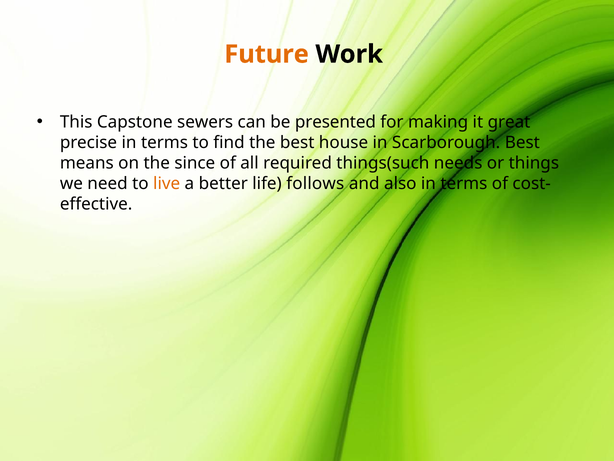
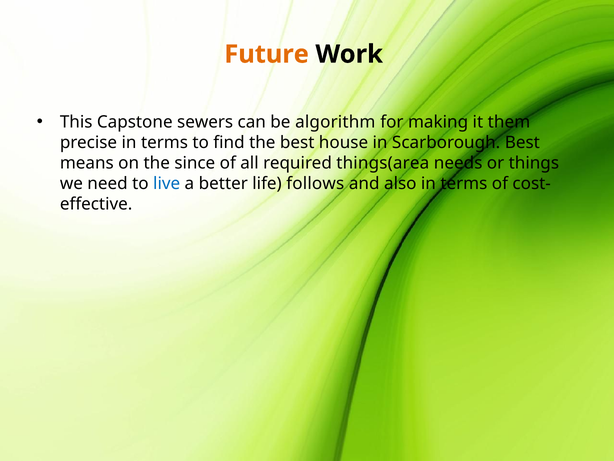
presented: presented -> algorithm
great: great -> them
things(such: things(such -> things(area
live colour: orange -> blue
